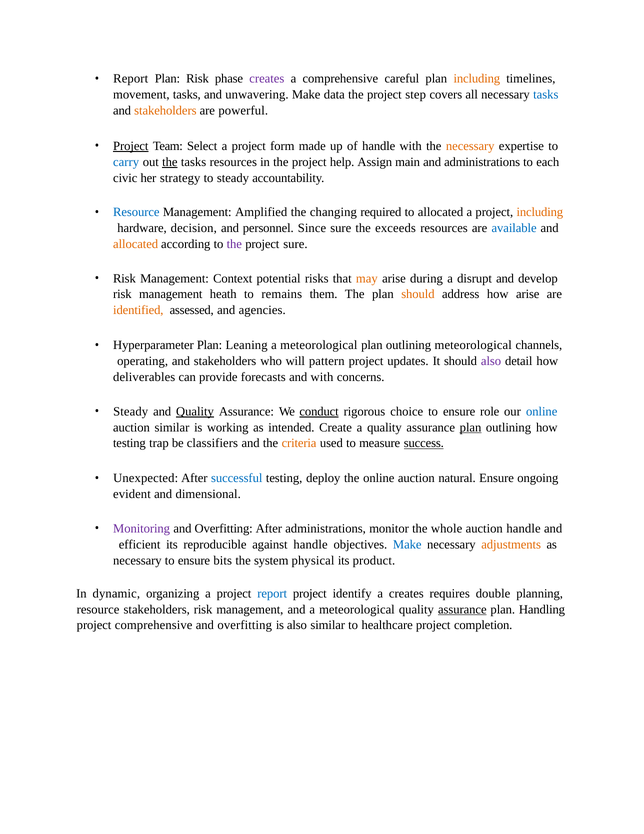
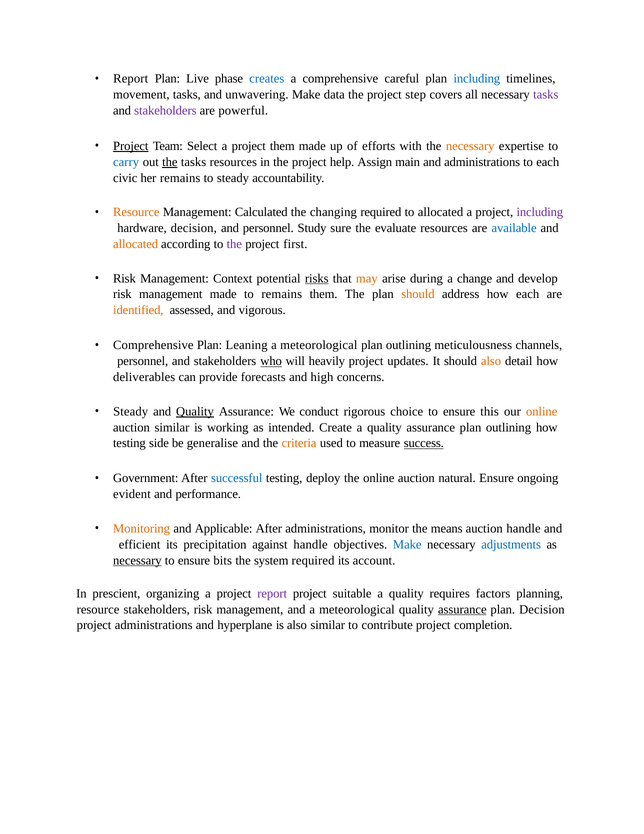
Plan Risk: Risk -> Live
creates at (267, 79) colour: purple -> blue
including at (477, 79) colour: orange -> blue
tasks at (546, 95) colour: blue -> purple
stakeholders at (165, 111) colour: orange -> purple
project form: form -> them
of handle: handle -> efforts
her strategy: strategy -> remains
Resource at (136, 212) colour: blue -> orange
Amplified: Amplified -> Calculated
including at (540, 212) colour: orange -> purple
Since: Since -> Study
exceeds: exceeds -> evaluate
project sure: sure -> first
risks underline: none -> present
disrupt: disrupt -> change
management heath: heath -> made
how arise: arise -> each
agencies: agencies -> vigorous
Hyperparameter at (153, 345): Hyperparameter -> Comprehensive
outlining meteorological: meteorological -> meticulousness
operating at (143, 361): operating -> personnel
who underline: none -> present
pattern: pattern -> heavily
also at (491, 361) colour: purple -> orange
and with: with -> high
conduct underline: present -> none
role: role -> this
online at (542, 411) colour: blue -> orange
plan at (471, 427) underline: present -> none
trap: trap -> side
classifiers: classifiers -> generalise
Unexpected: Unexpected -> Government
dimensional: dimensional -> performance
Monitoring colour: purple -> orange
Overfitting at (224, 528): Overfitting -> Applicable
whole: whole -> means
reproducible: reproducible -> precipitation
adjustments colour: orange -> blue
necessary at (137, 560) underline: none -> present
system physical: physical -> required
product: product -> account
dynamic: dynamic -> prescient
report at (272, 593) colour: blue -> purple
identify: identify -> suitable
creates at (406, 593): creates -> quality
double: double -> factors
plan Handling: Handling -> Decision
project comprehensive: comprehensive -> administrations
overfitting at (245, 625): overfitting -> hyperplane
healthcare: healthcare -> contribute
